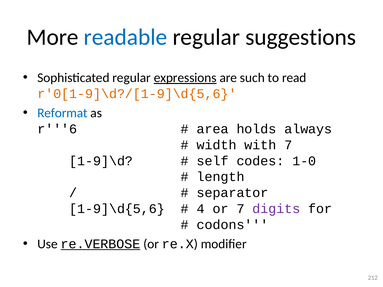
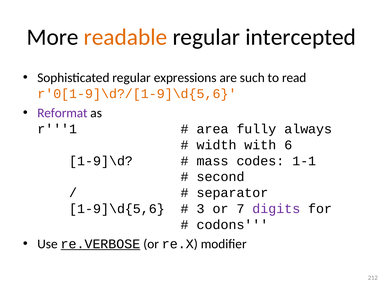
readable colour: blue -> orange
suggestions: suggestions -> intercepted
expressions underline: present -> none
Reformat colour: blue -> purple
r'''6: r'''6 -> r'''1
holds: holds -> fully
with 7: 7 -> 6
self: self -> mass
1-0: 1-0 -> 1-1
length: length -> second
4: 4 -> 3
